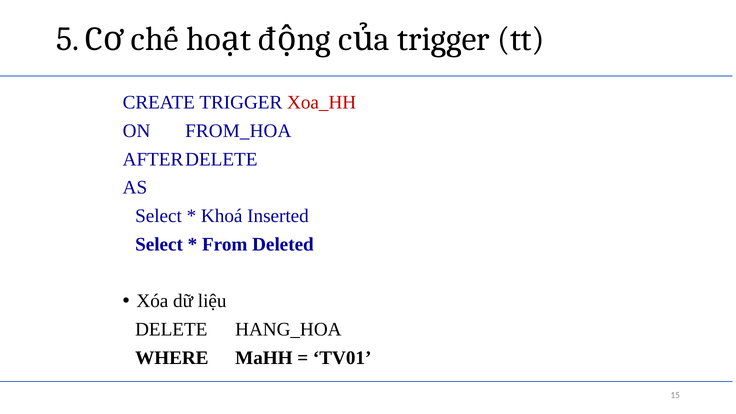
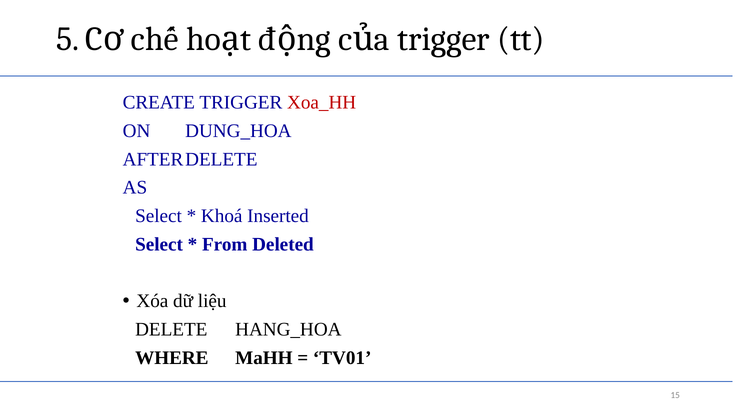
FROM_HOA: FROM_HOA -> DUNG_HOA
